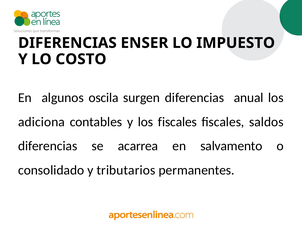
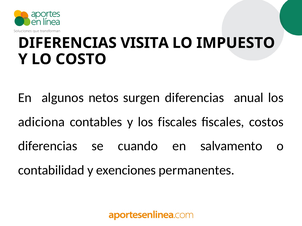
ENSER: ENSER -> VISITA
oscila: oscila -> netos
saldos: saldos -> costos
acarrea: acarrea -> cuando
consolidado: consolidado -> contabilidad
tributarios: tributarios -> exenciones
